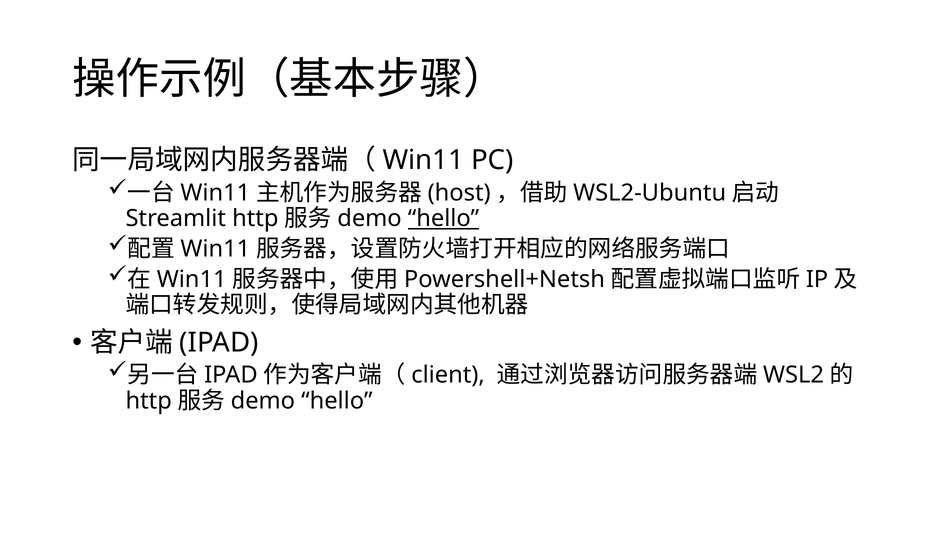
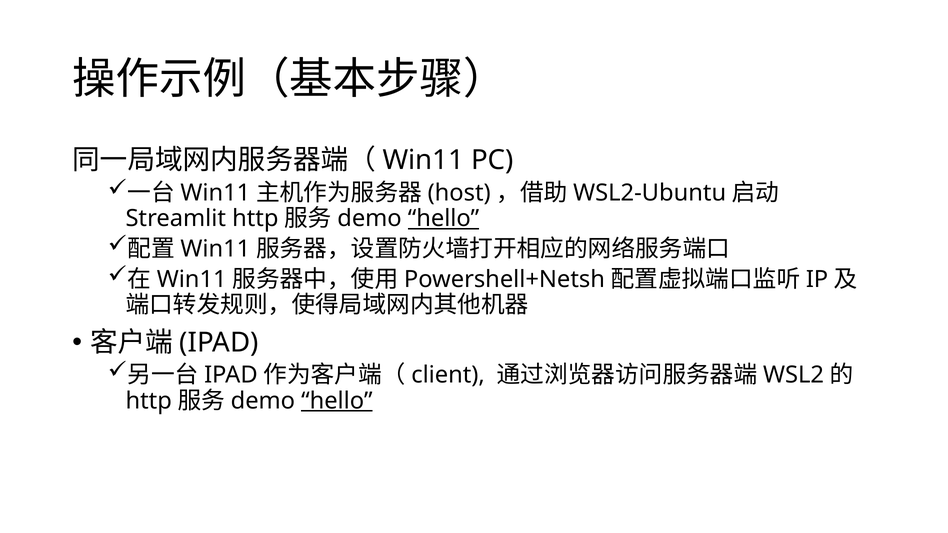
hello at (337, 401) underline: none -> present
